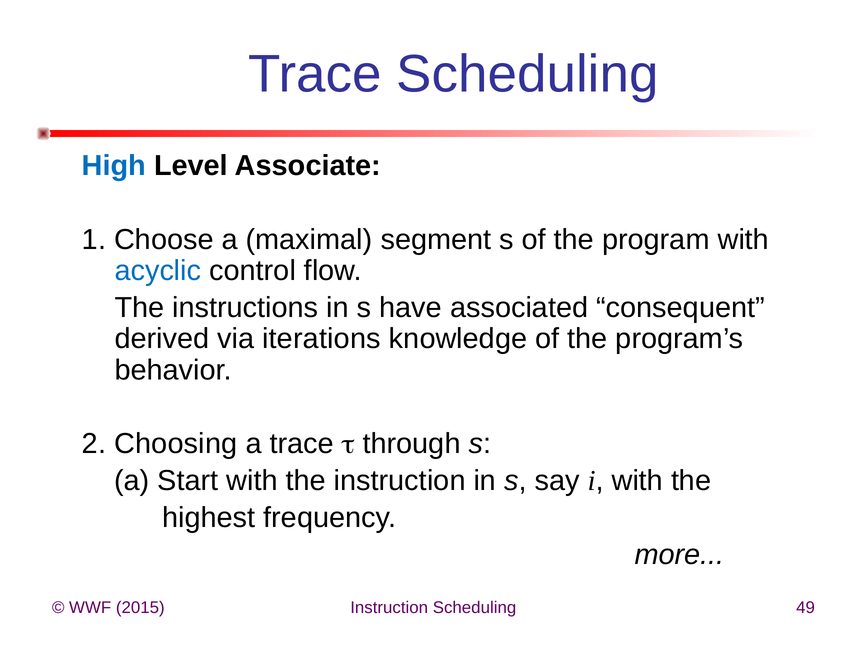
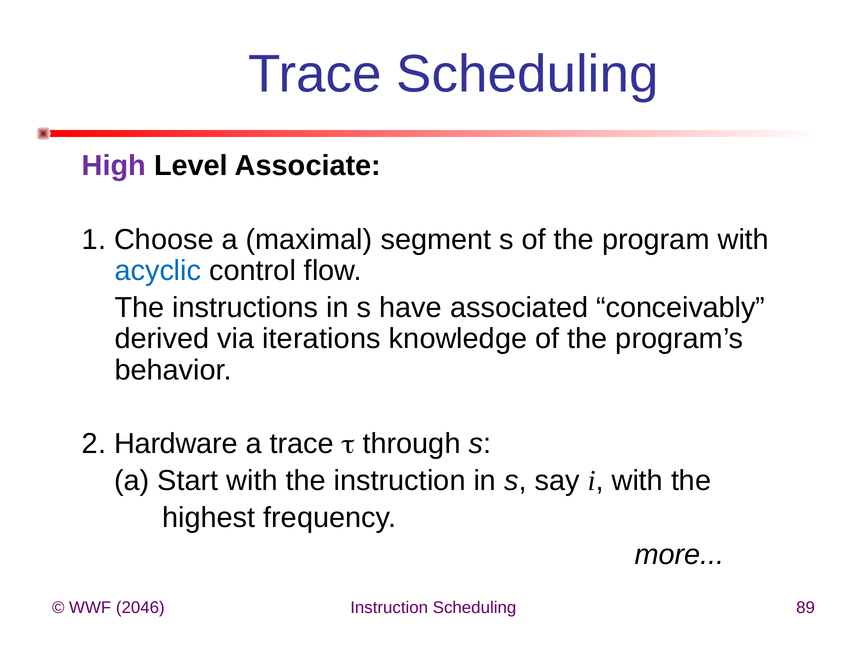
High colour: blue -> purple
consequent: consequent -> conceivably
Choosing: Choosing -> Hardware
2015: 2015 -> 2046
49: 49 -> 89
